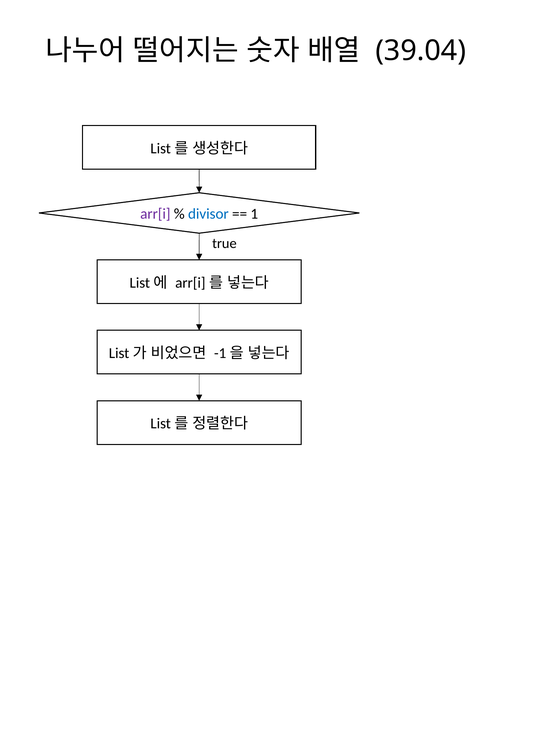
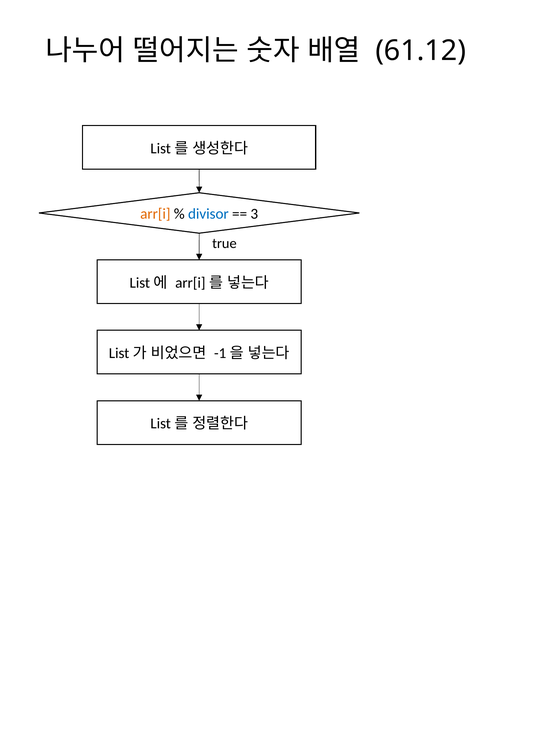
39.04: 39.04 -> 61.12
arr[i colour: purple -> orange
1: 1 -> 3
